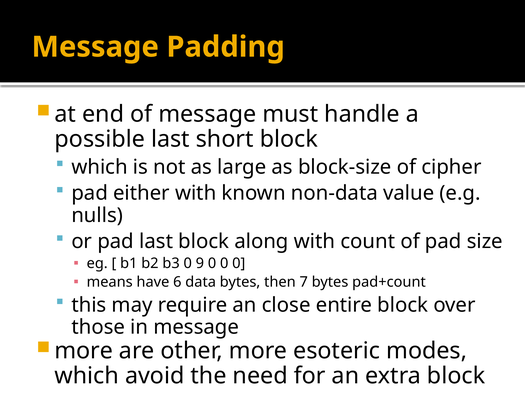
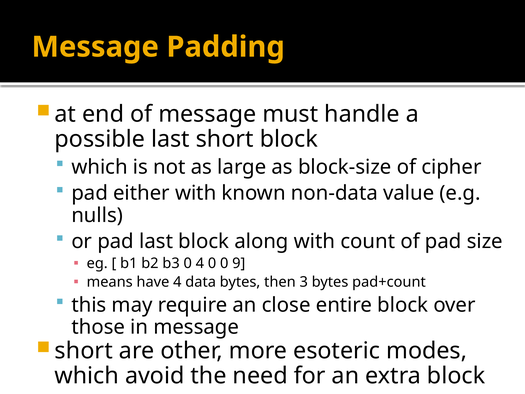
0 9: 9 -> 4
0 0 0: 0 -> 9
have 6: 6 -> 4
7: 7 -> 3
more at (84, 350): more -> short
